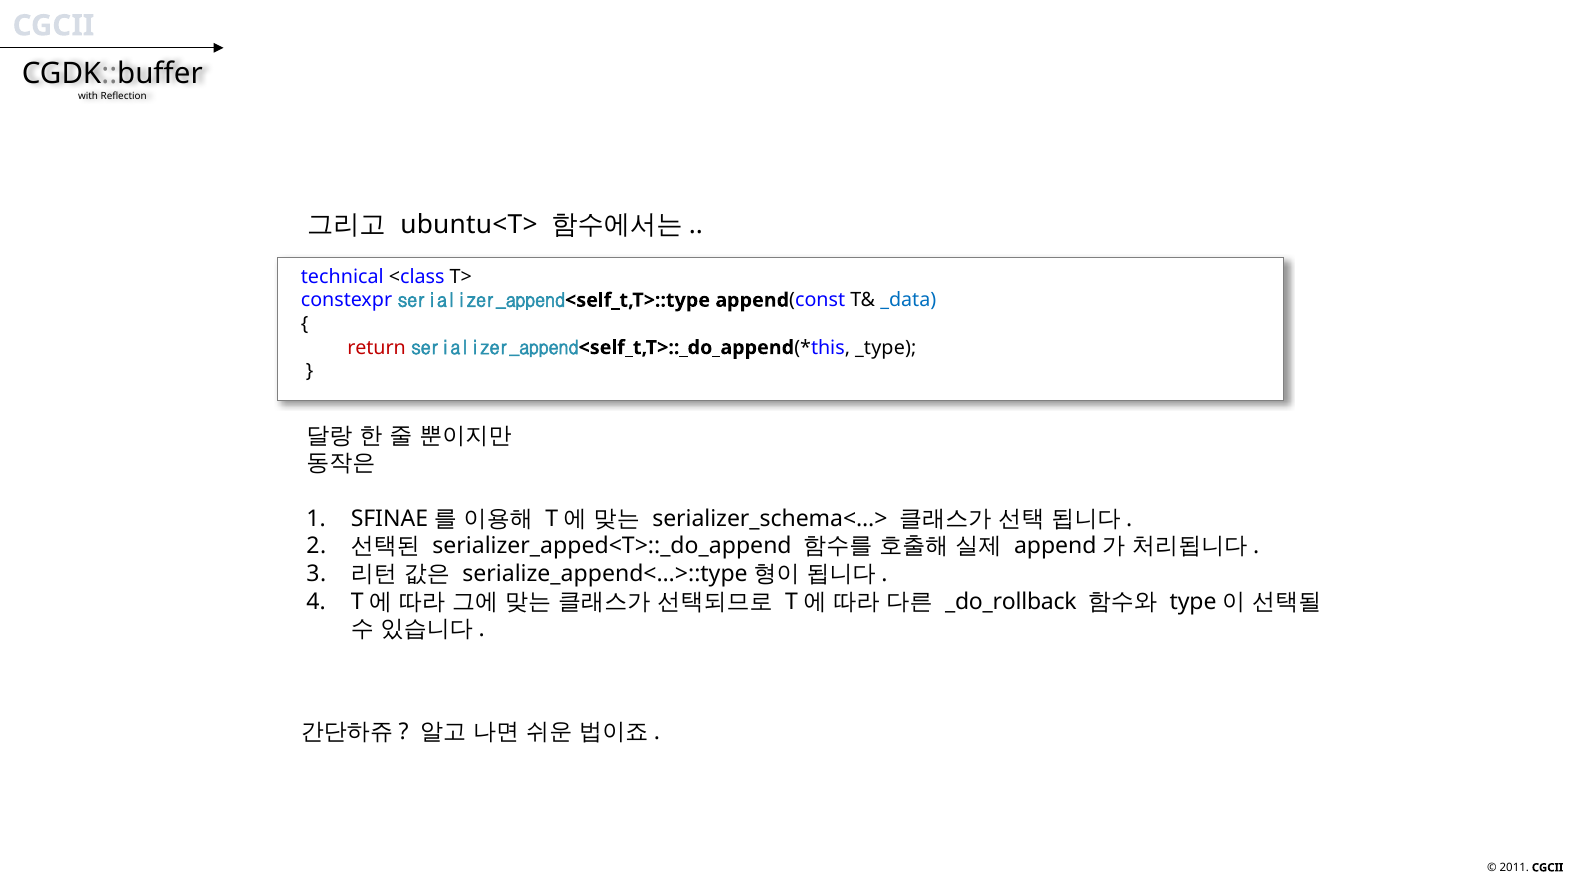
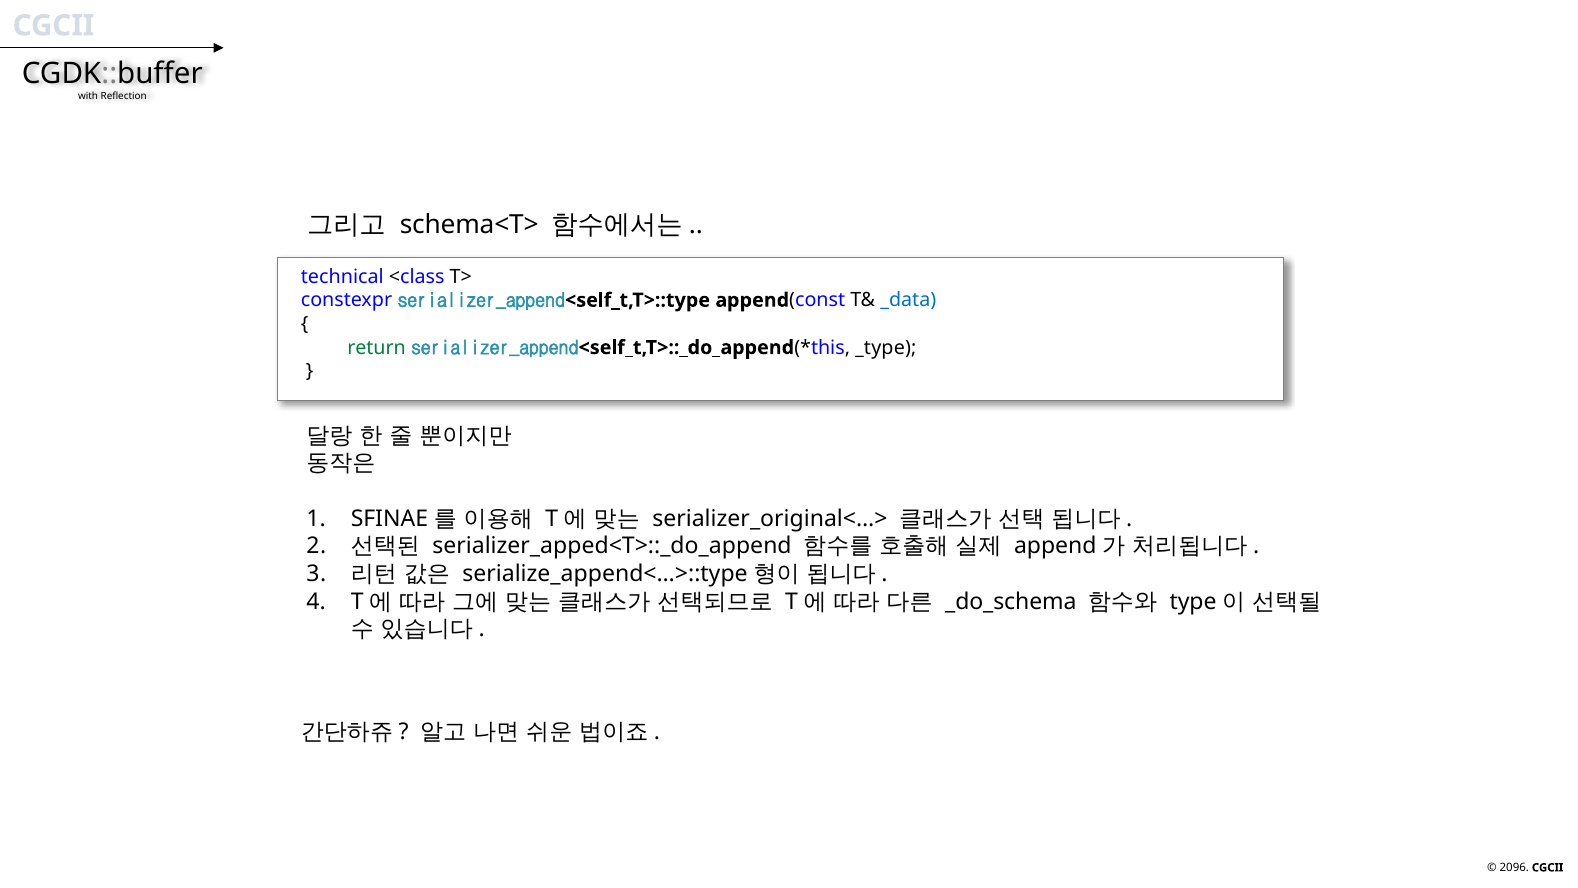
ubuntu<T>: ubuntu<T> -> schema<T>
return colour: red -> green
serializer_schema<…>: serializer_schema<…> -> serializer_original<…>
_do_rollback: _do_rollback -> _do_schema
2011: 2011 -> 2096
